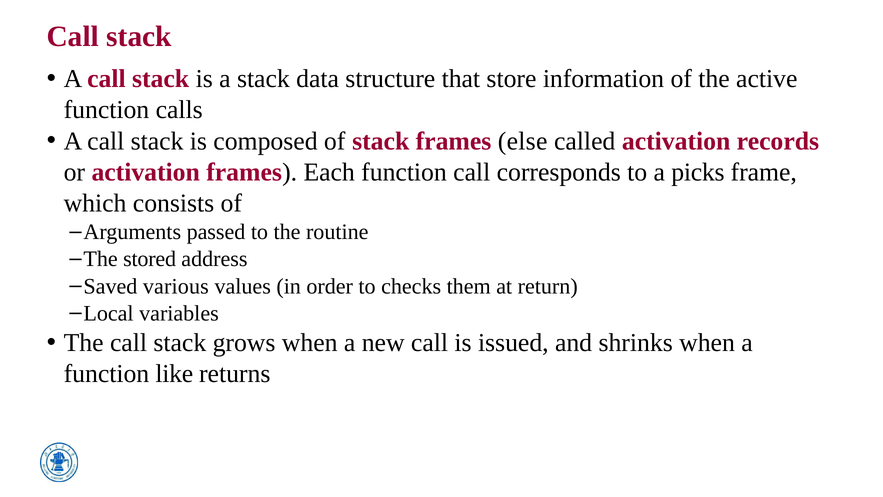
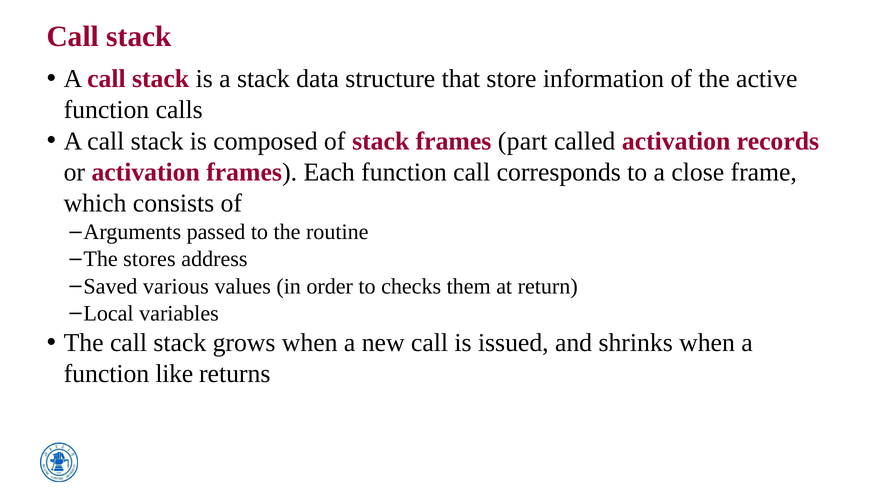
else: else -> part
picks: picks -> close
stored: stored -> stores
